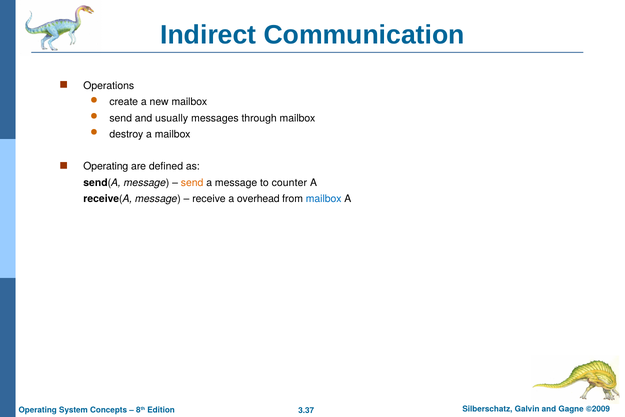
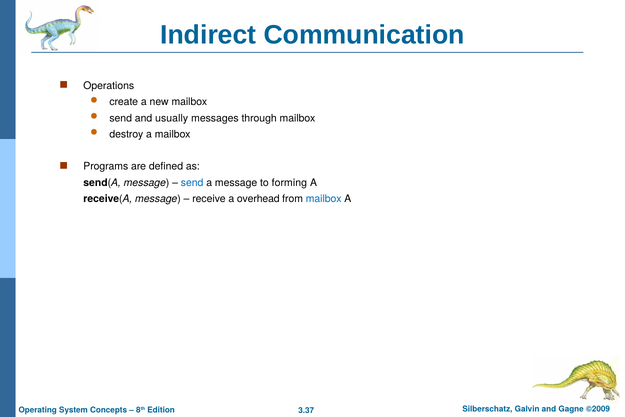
Operating at (106, 166): Operating -> Programs
send at (192, 183) colour: orange -> blue
counter: counter -> forming
